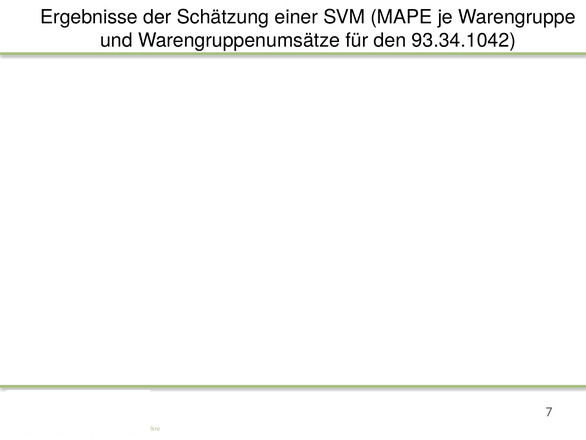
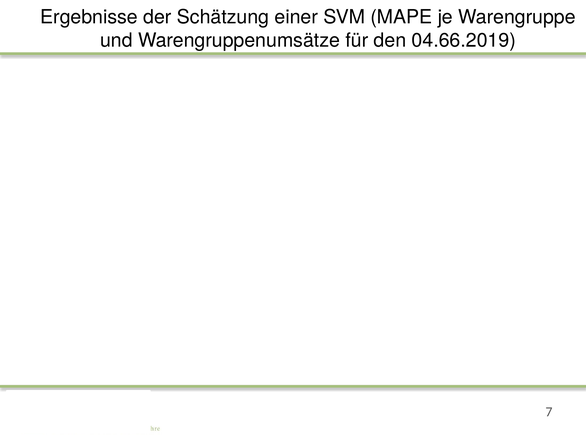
93.34.1042: 93.34.1042 -> 04.66.2019
